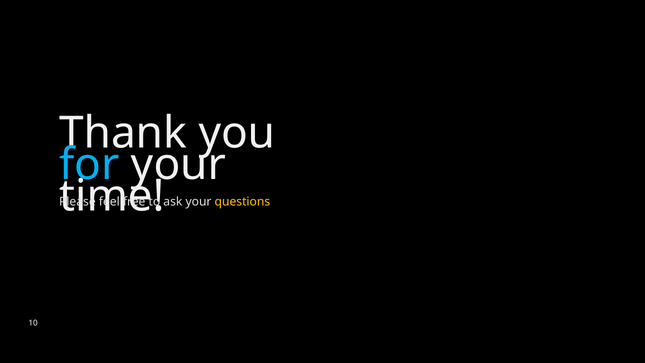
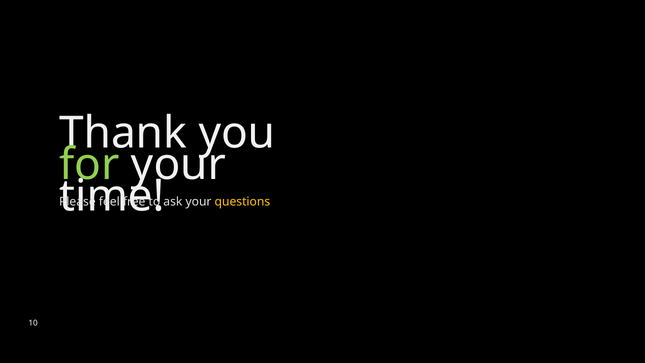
for colour: light blue -> light green
